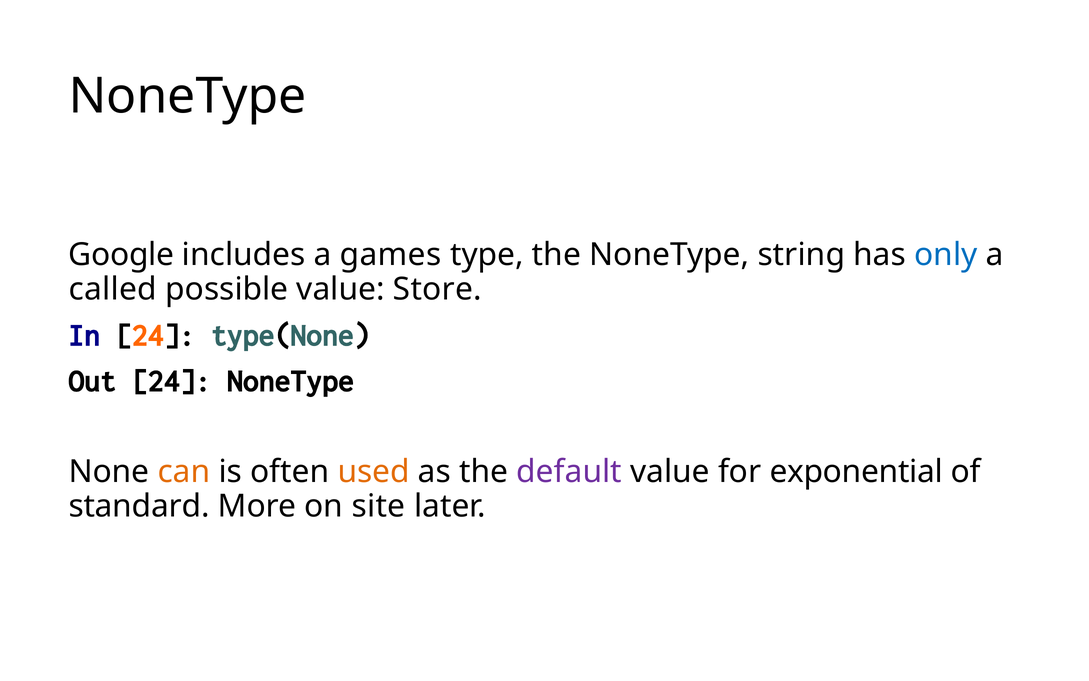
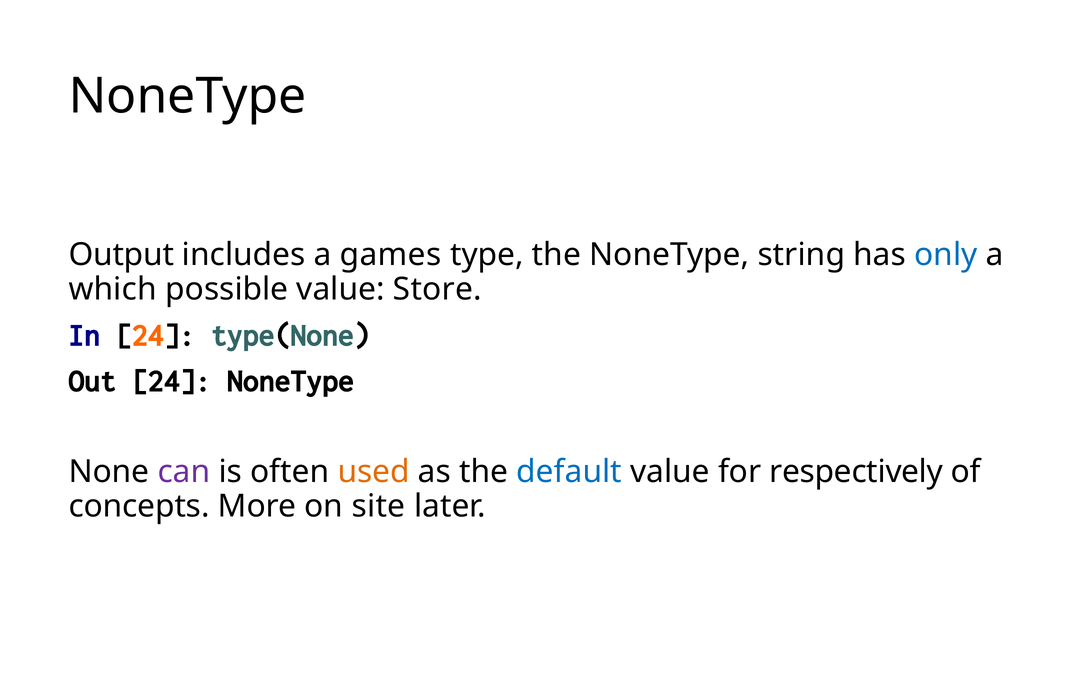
Google: Google -> Output
called: called -> which
can colour: orange -> purple
default colour: purple -> blue
exponential: exponential -> respectively
standard: standard -> concepts
